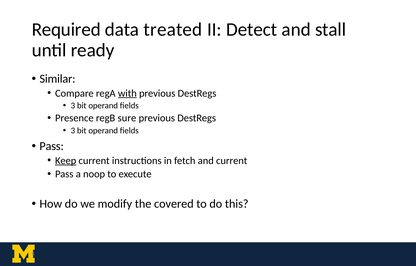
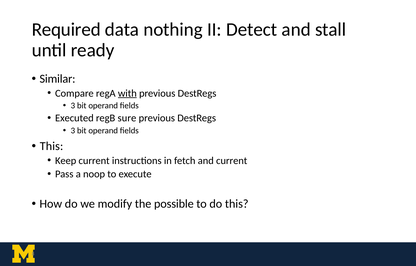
treated: treated -> nothing
Presence: Presence -> Executed
Pass at (52, 146): Pass -> This
Keep underline: present -> none
covered: covered -> possible
